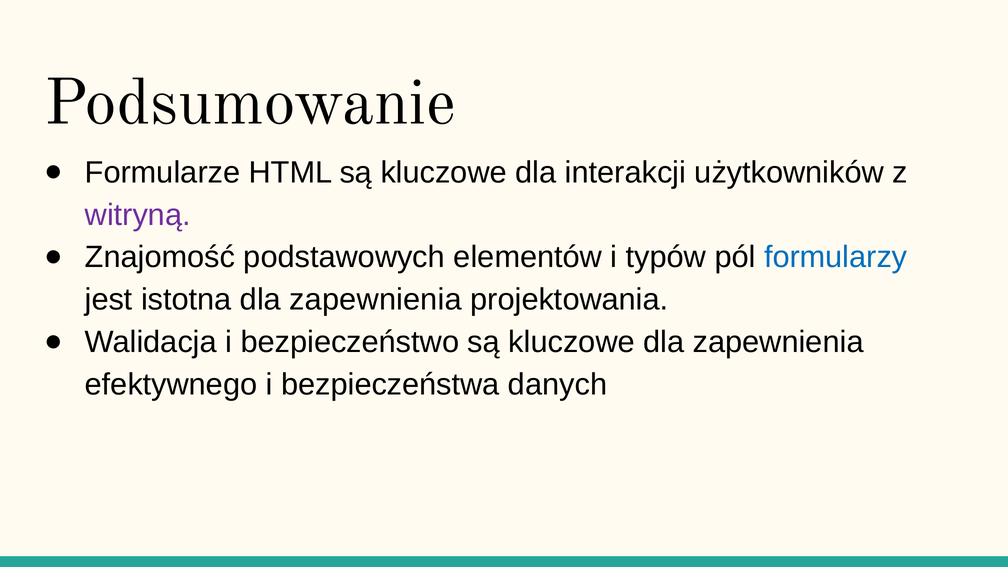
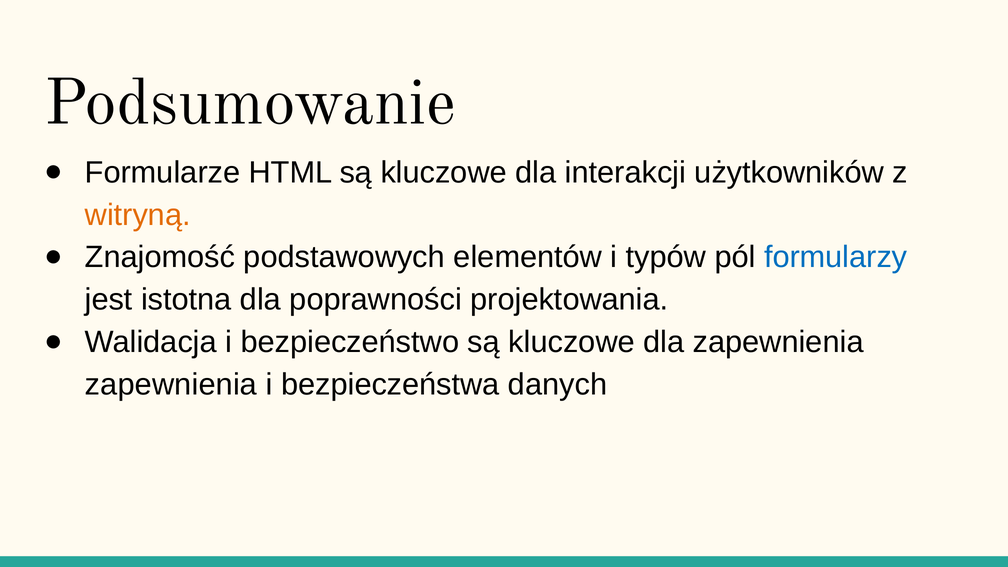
witryną colour: purple -> orange
istotna dla zapewnienia: zapewnienia -> poprawności
efektywnego at (171, 385): efektywnego -> zapewnienia
